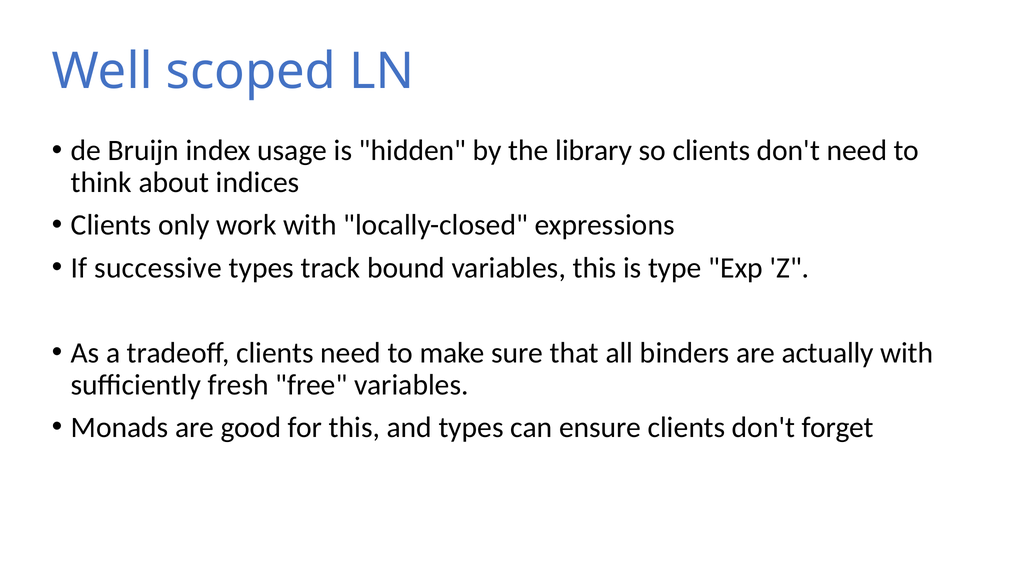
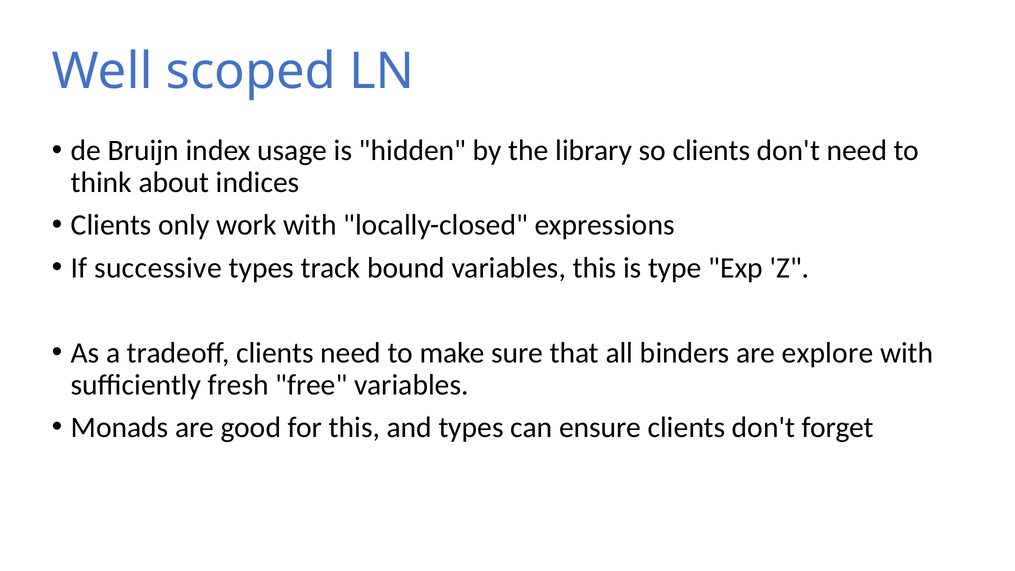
actually: actually -> explore
